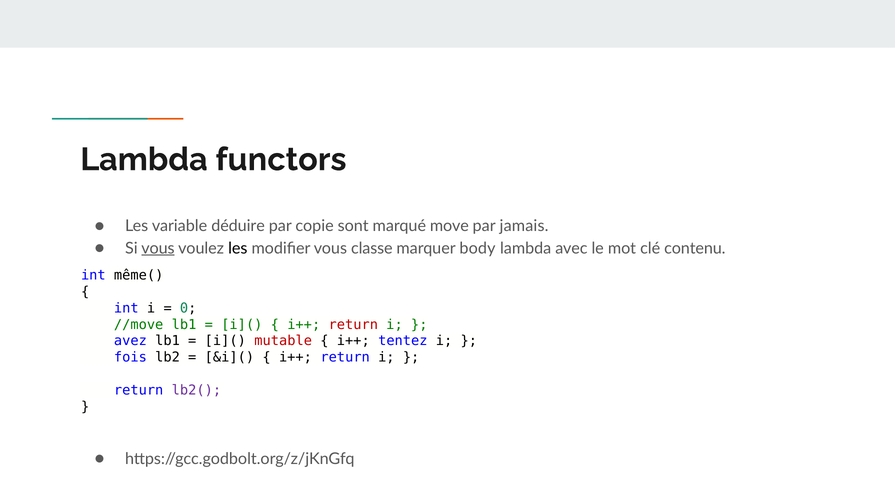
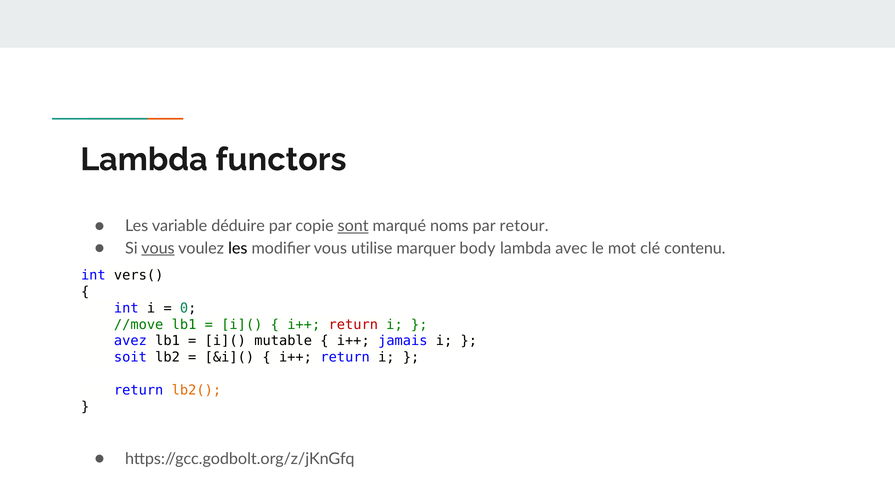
sont underline: none -> present
move: move -> noms
jamais: jamais -> retour
classe: classe -> utilise
même(: même( -> vers(
mutable colour: red -> black
tentez: tentez -> jamais
fois: fois -> soit
lb2( colour: purple -> orange
